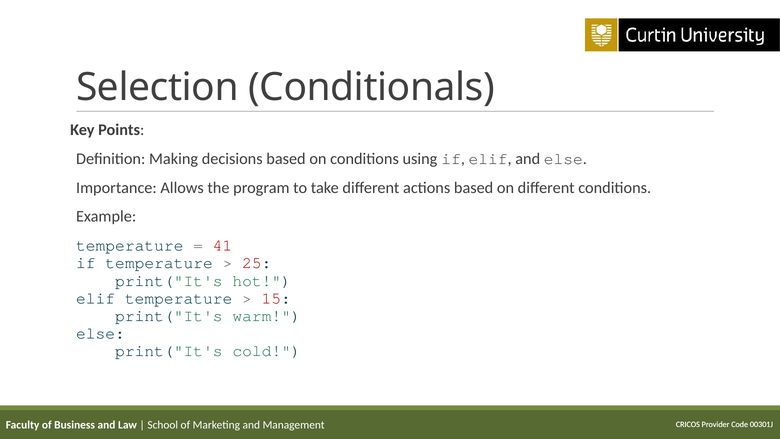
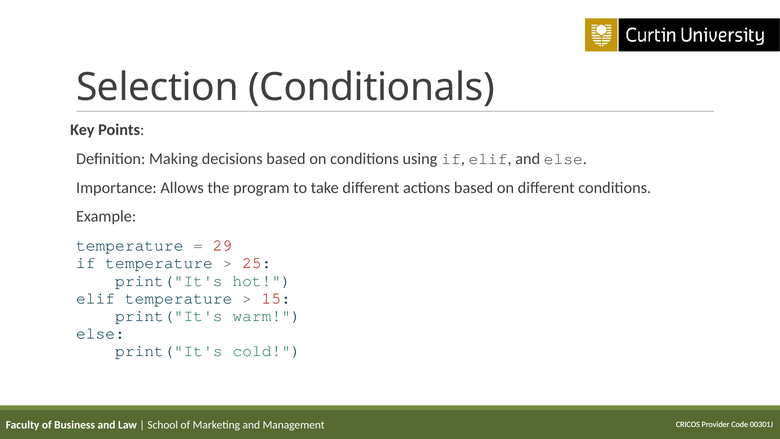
41: 41 -> 29
